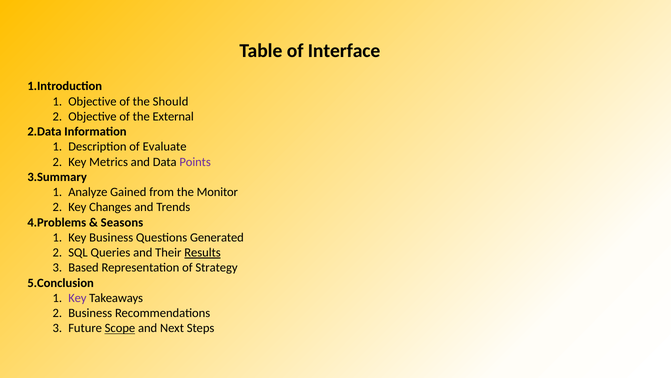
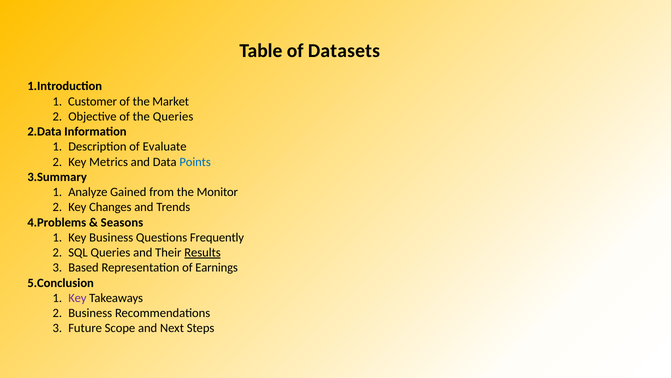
Interface: Interface -> Datasets
Objective at (92, 101): Objective -> Customer
Should: Should -> Market
the External: External -> Queries
Points colour: purple -> blue
Generated: Generated -> Frequently
Strategy: Strategy -> Earnings
Scope underline: present -> none
